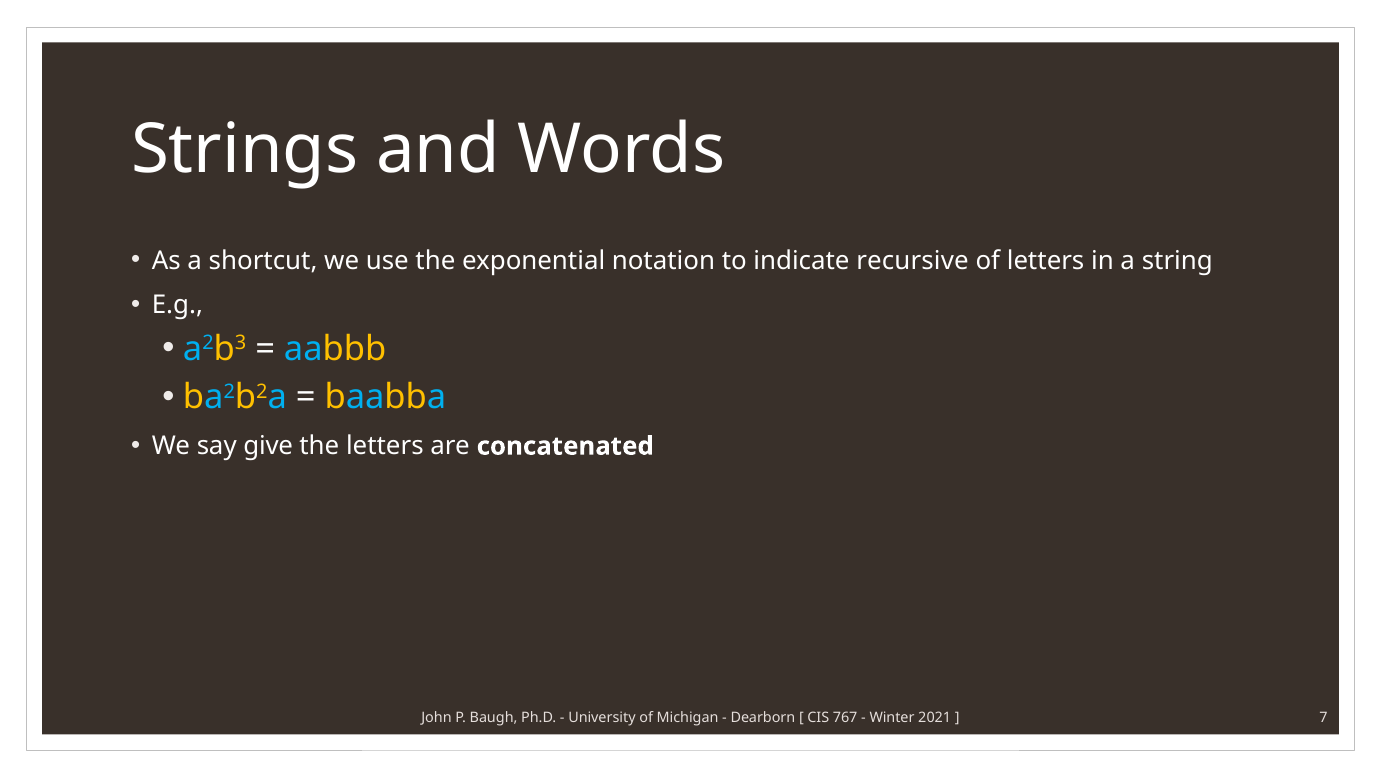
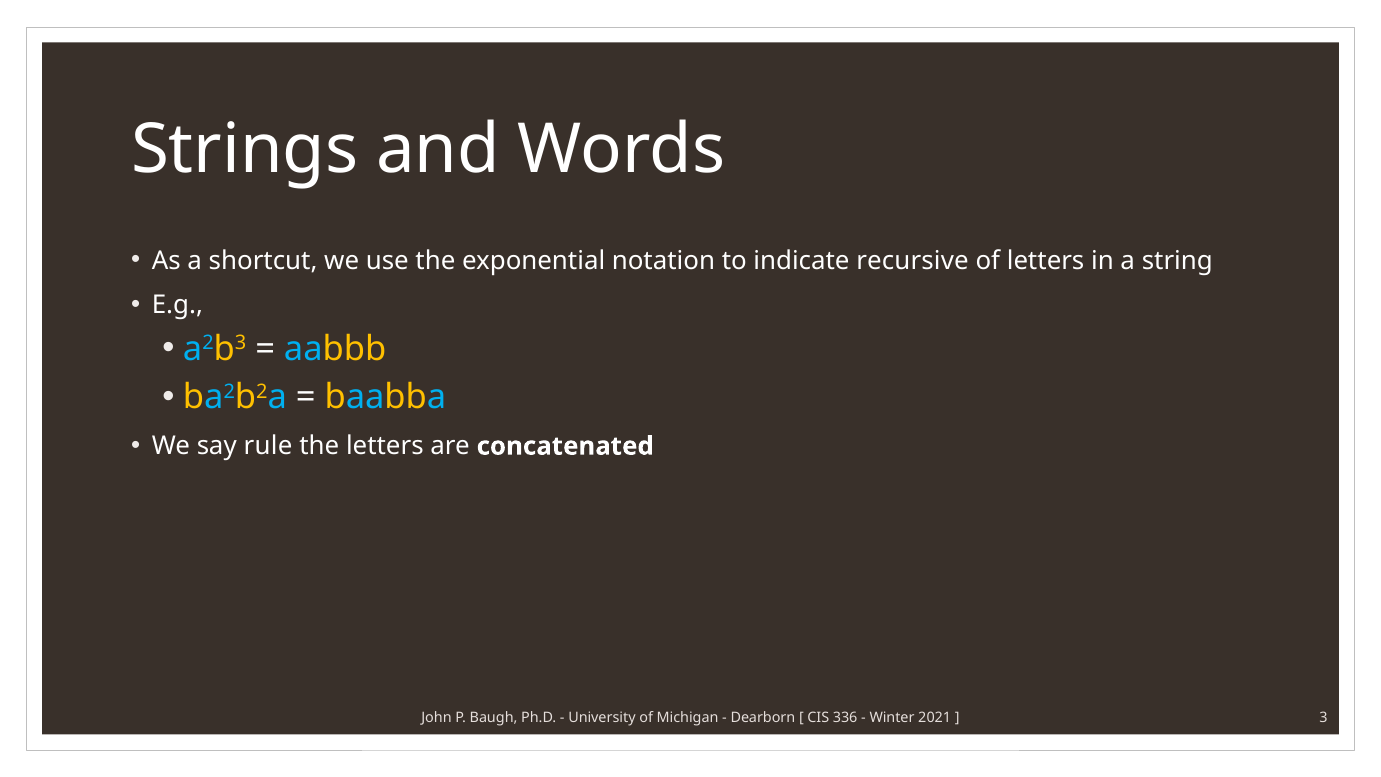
give: give -> rule
767: 767 -> 336
7: 7 -> 3
